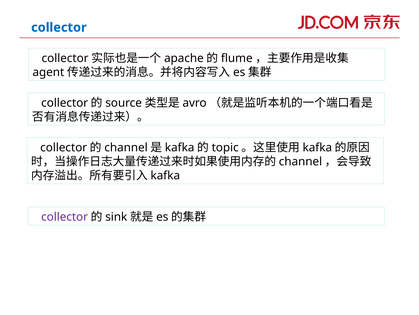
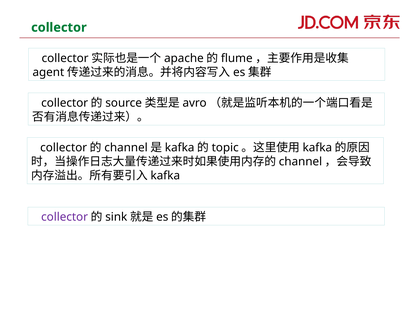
collector at (59, 27) colour: blue -> green
